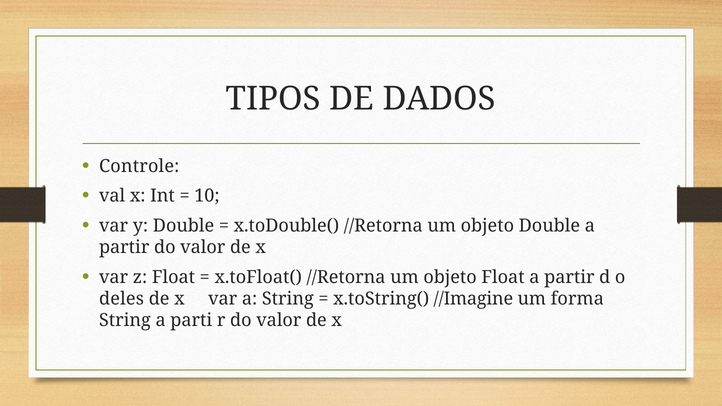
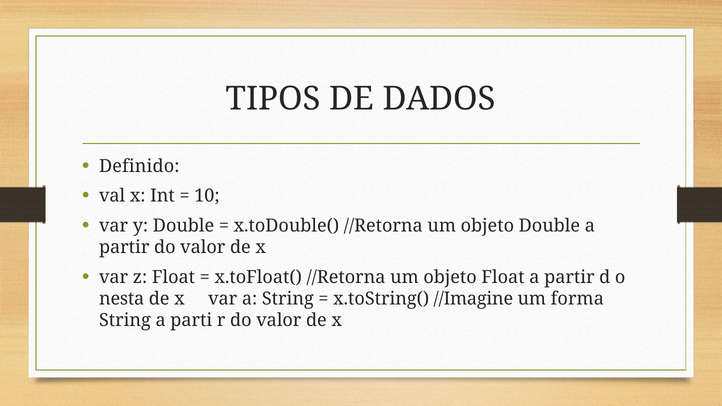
Controle: Controle -> Definido
deles: deles -> nesta
